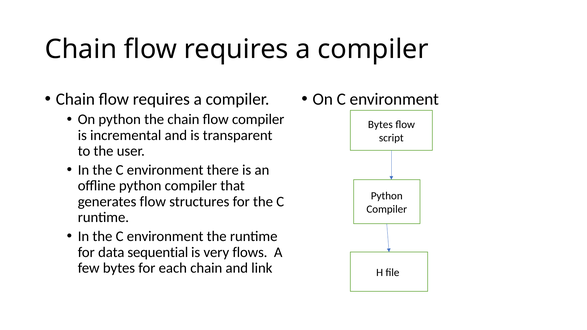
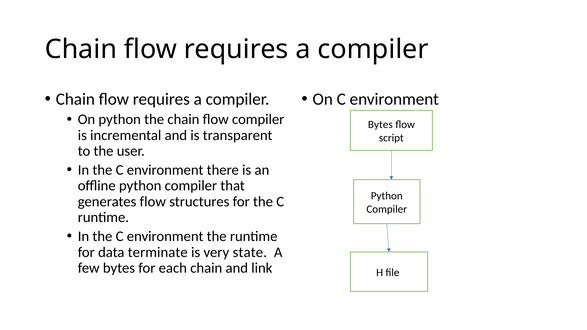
sequential: sequential -> terminate
flows: flows -> state
